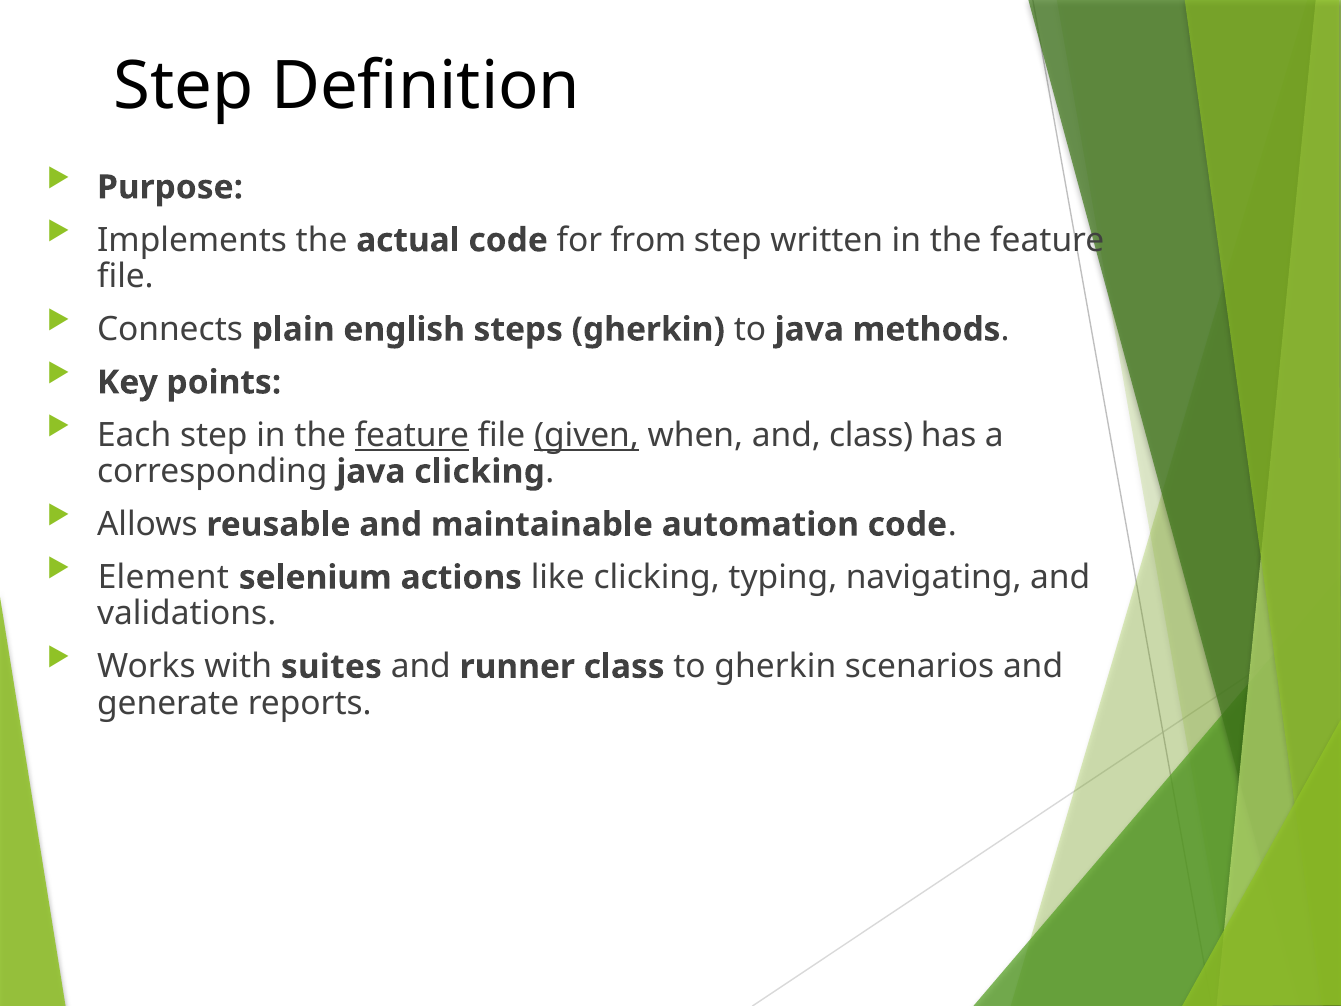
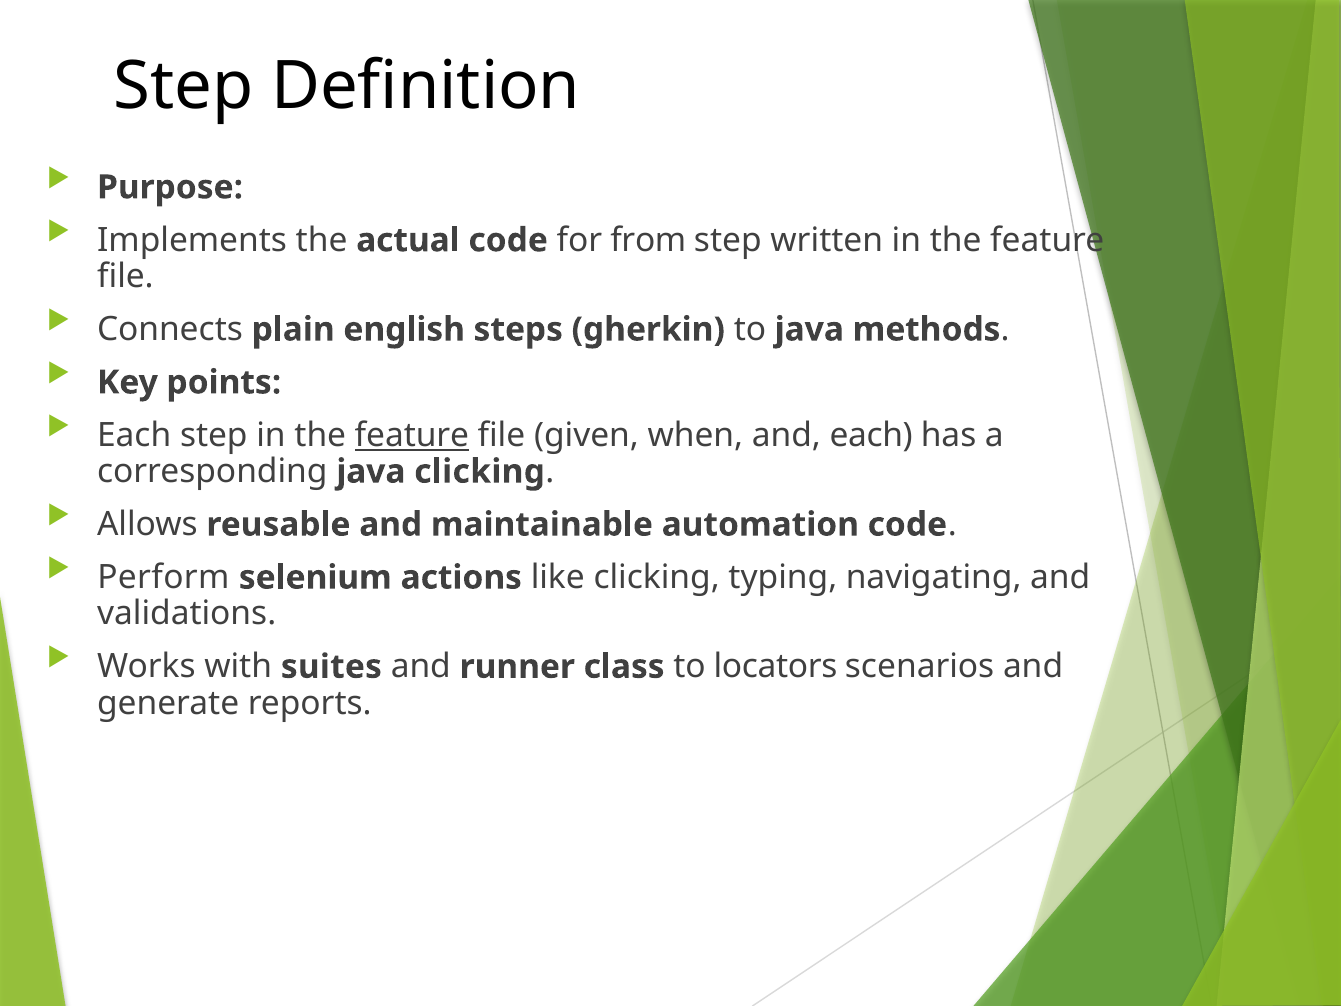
given underline: present -> none
and class: class -> each
Element: Element -> Perform
to gherkin: gherkin -> locators
